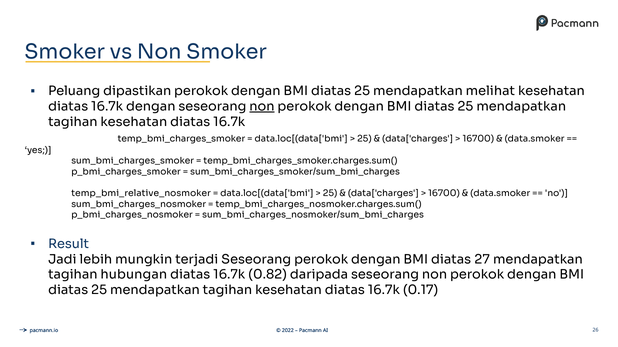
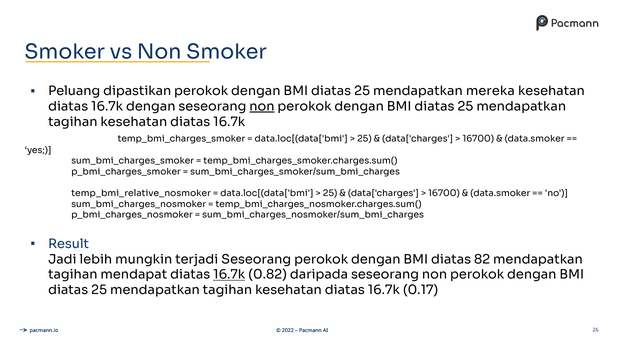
melihat: melihat -> mereka
27: 27 -> 82
hubungan: hubungan -> mendapat
16.7k at (229, 275) underline: none -> present
